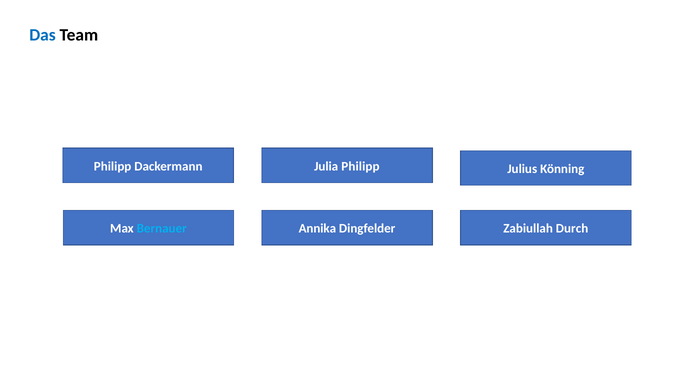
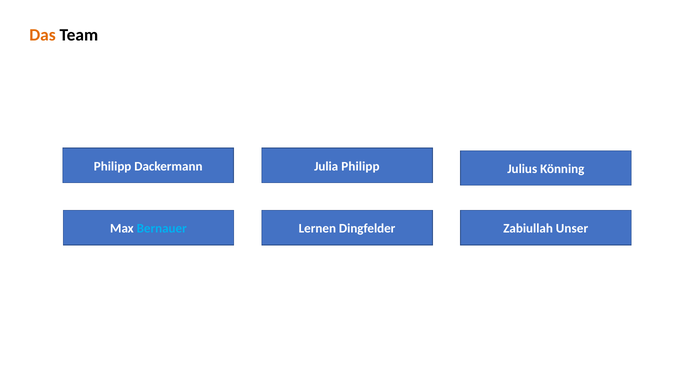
Das colour: blue -> orange
Annika: Annika -> Lernen
Durch: Durch -> Unser
